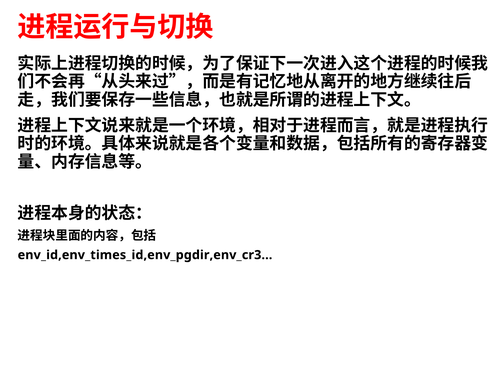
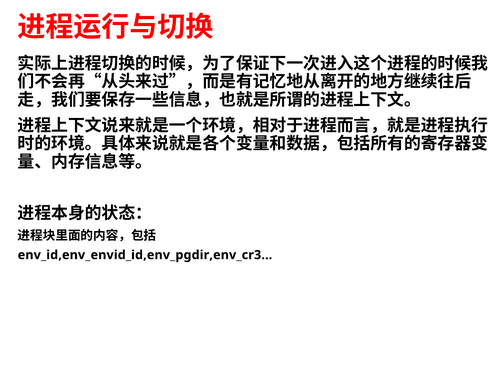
env_id,env_times_id,env_pgdir,env_cr3: env_id,env_times_id,env_pgdir,env_cr3 -> env_id,env_envid_id,env_pgdir,env_cr3
